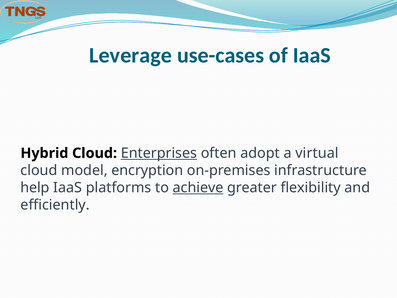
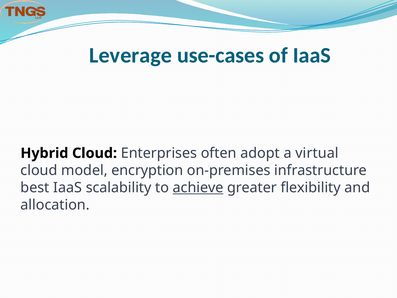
Enterprises underline: present -> none
help: help -> best
platforms: platforms -> scalability
efficiently: efficiently -> allocation
